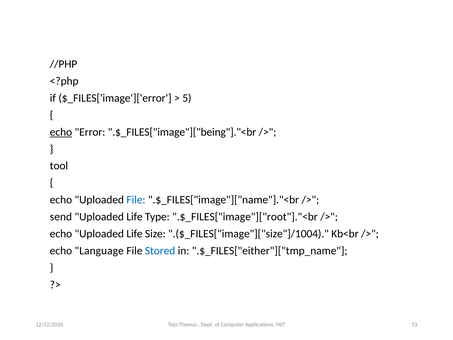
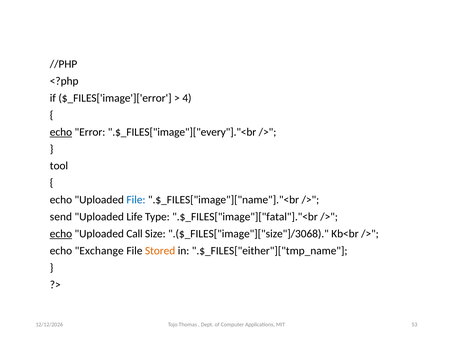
5: 5 -> 4
.$_FILES["image"]["being"]."<br: .$_FILES["image"]["being"]."<br -> .$_FILES["image"]["every"]."<br
.$_FILES["image"]["root"]."<br: .$_FILES["image"]["root"]."<br -> .$_FILES["image"]["fatal"]."<br
echo at (61, 234) underline: none -> present
Life at (135, 234): Life -> Call
.($_FILES["image"]["size"]/1004: .($_FILES["image"]["size"]/1004 -> .($_FILES["image"]["size"]/3068
Language: Language -> Exchange
Stored colour: blue -> orange
